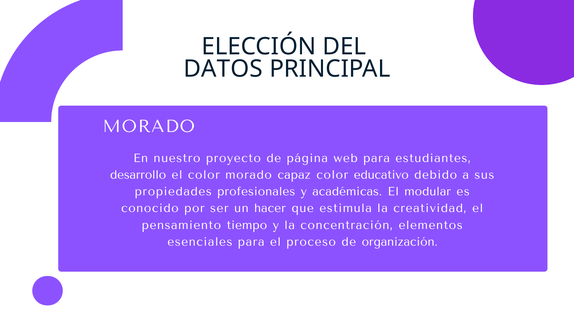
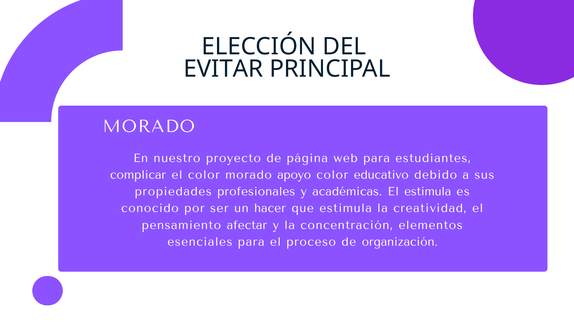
DATOS: DATOS -> EVITAR
desarrollo: desarrollo -> complicar
capaz: capaz -> apoyo
El modular: modular -> estimula
tiempo: tiempo -> afectar
